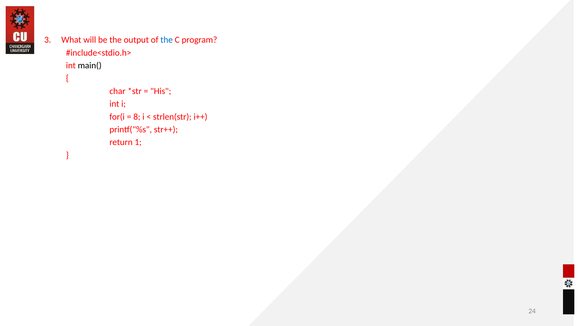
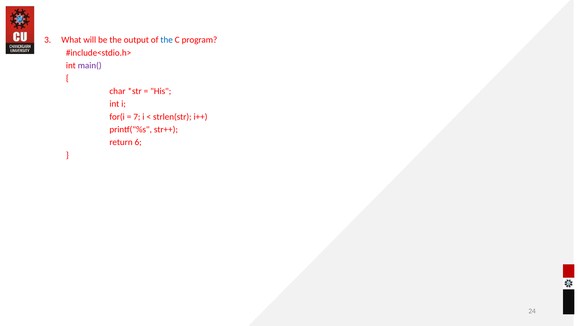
main( colour: black -> purple
8: 8 -> 7
1: 1 -> 6
